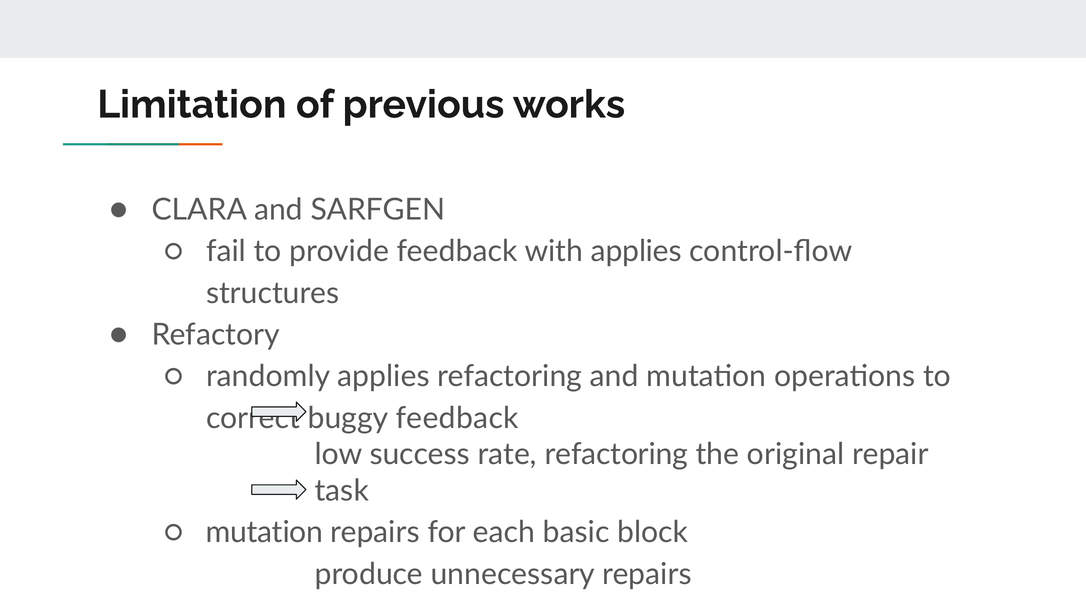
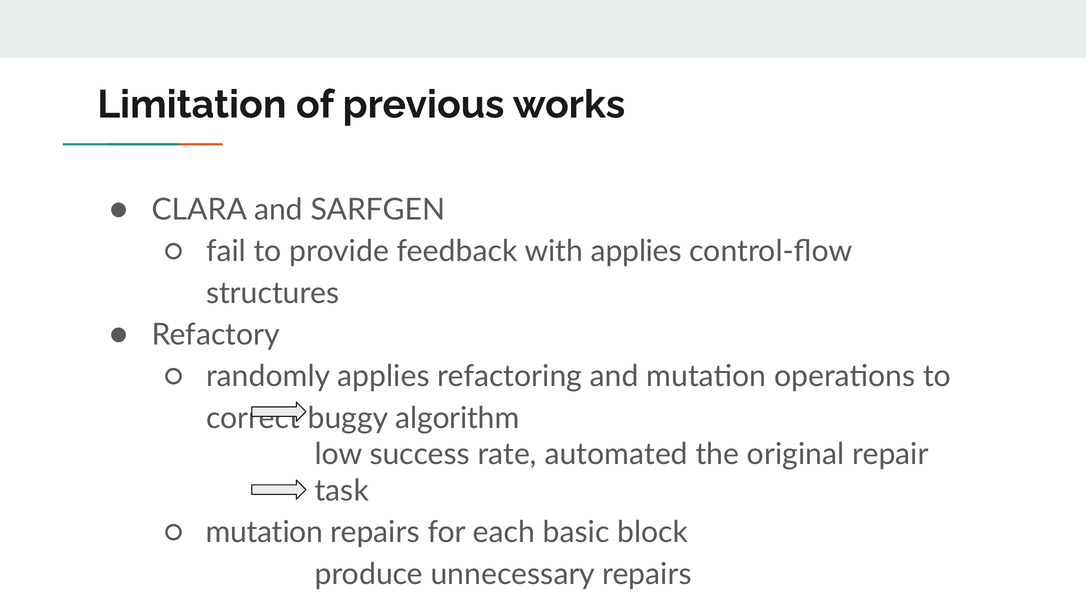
buggy feedback: feedback -> algorithm
rate refactoring: refactoring -> automated
